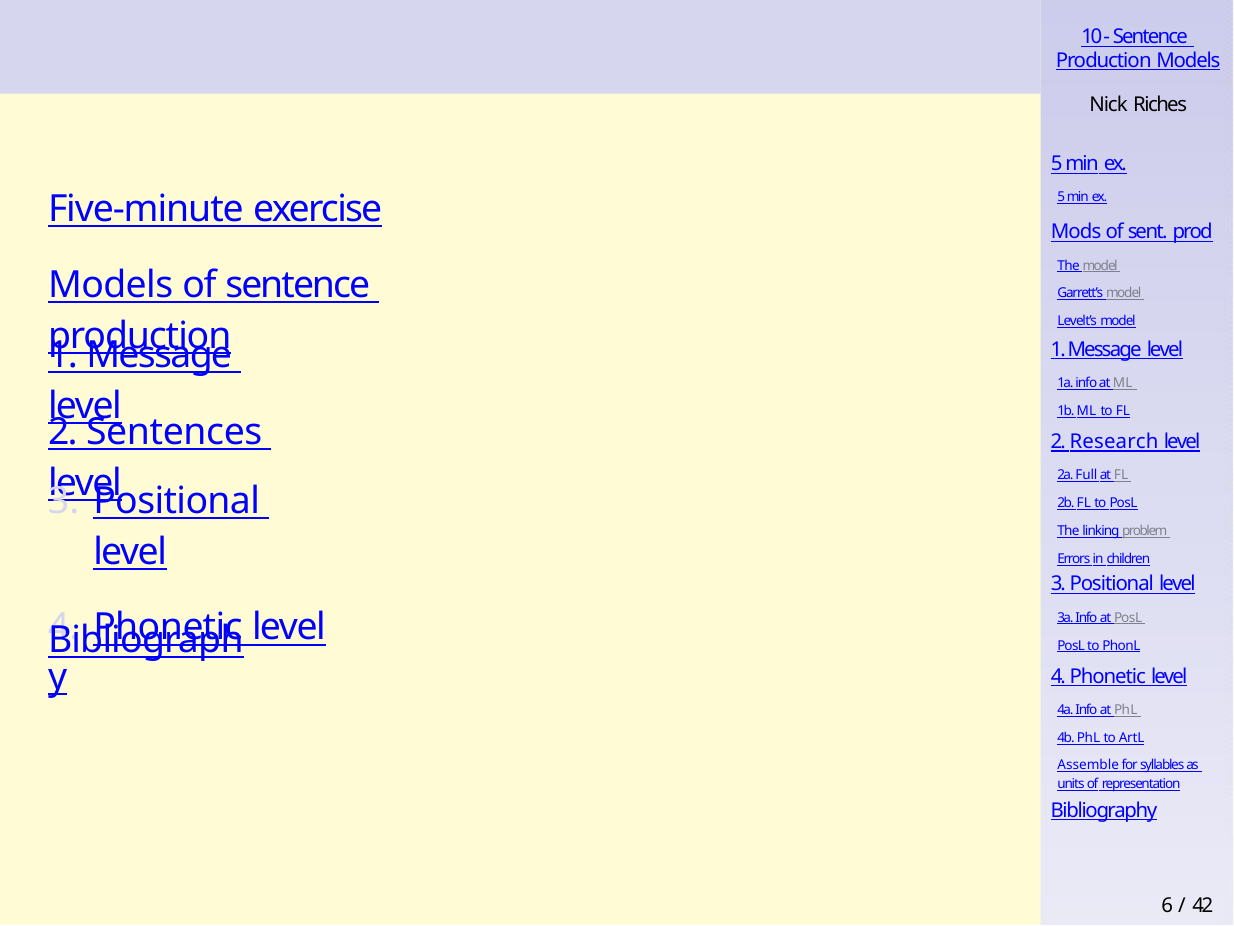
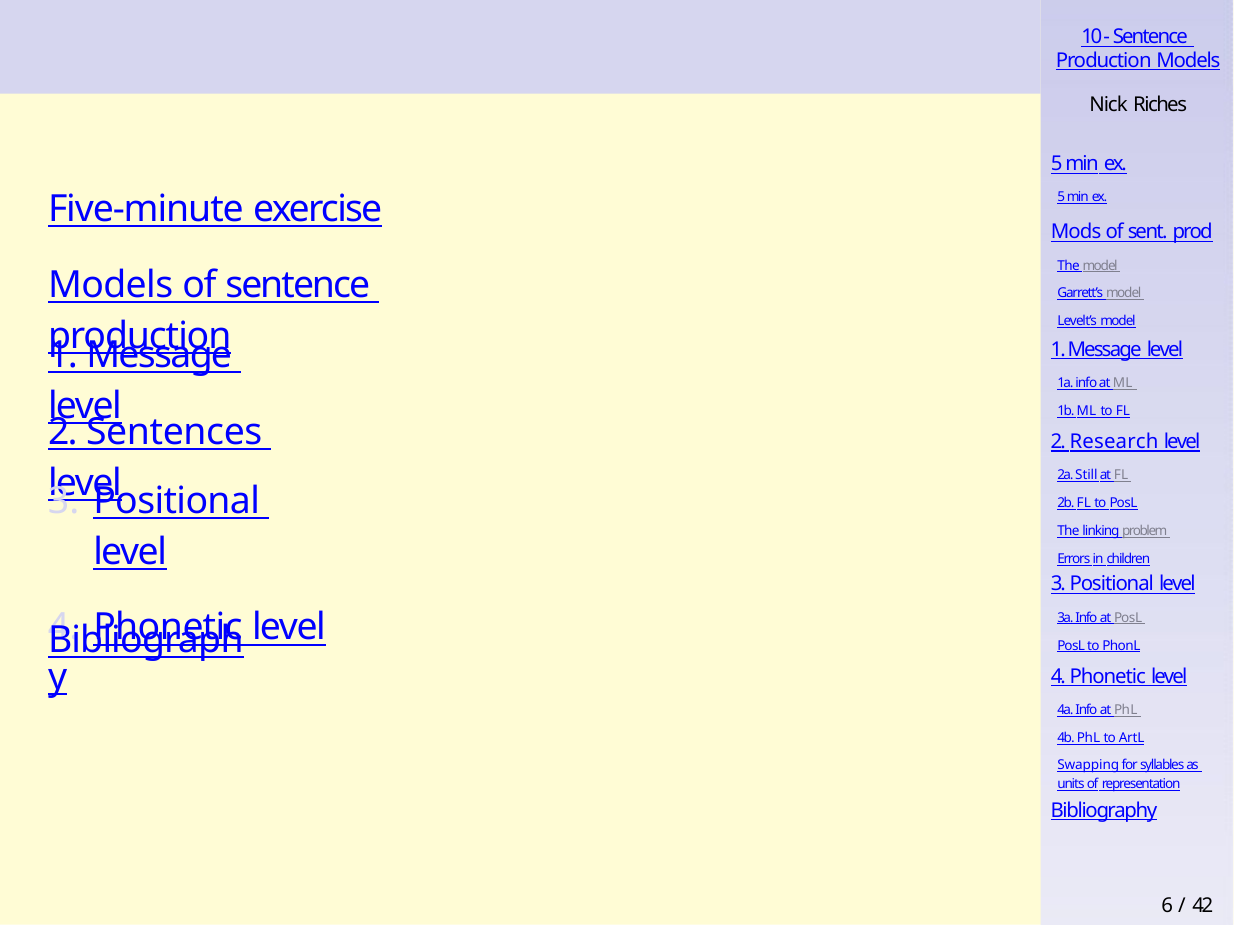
Full: Full -> Still
Assemble: Assemble -> Swapping
